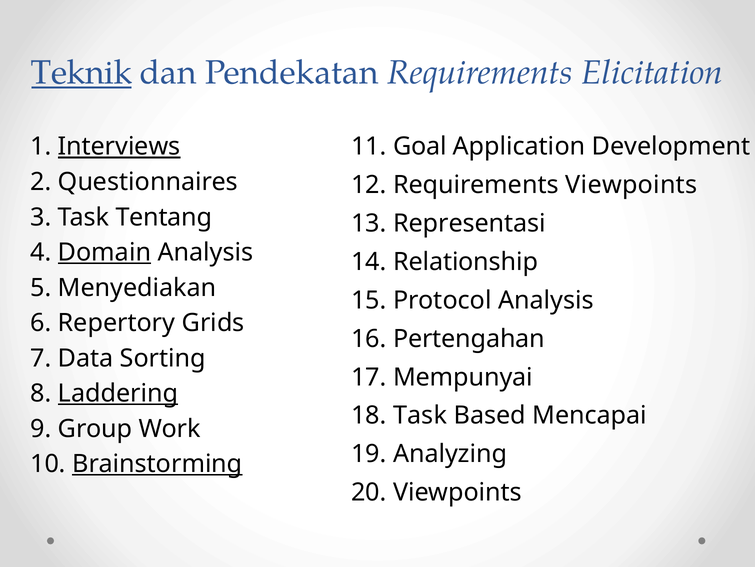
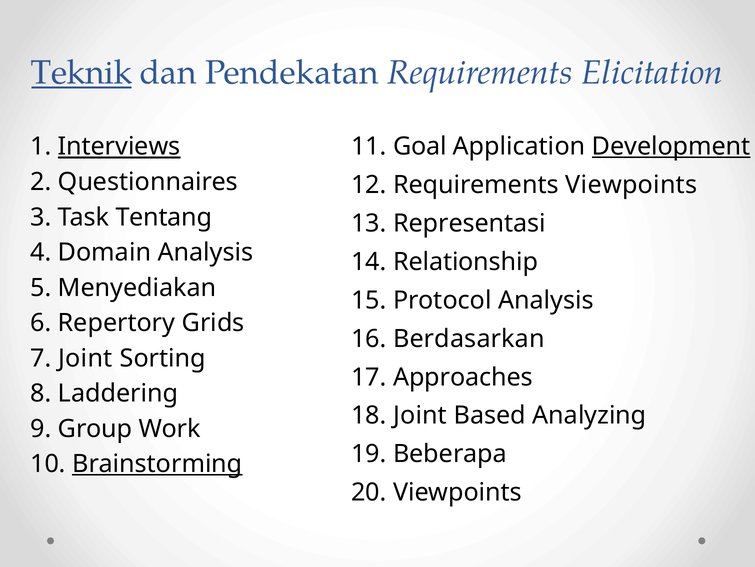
Development underline: none -> present
Domain underline: present -> none
Pertengahan: Pertengahan -> Berdasarkan
7 Data: Data -> Joint
Mempunyai: Mempunyai -> Approaches
Laddering underline: present -> none
18 Task: Task -> Joint
Mencapai: Mencapai -> Analyzing
Analyzing: Analyzing -> Beberapa
